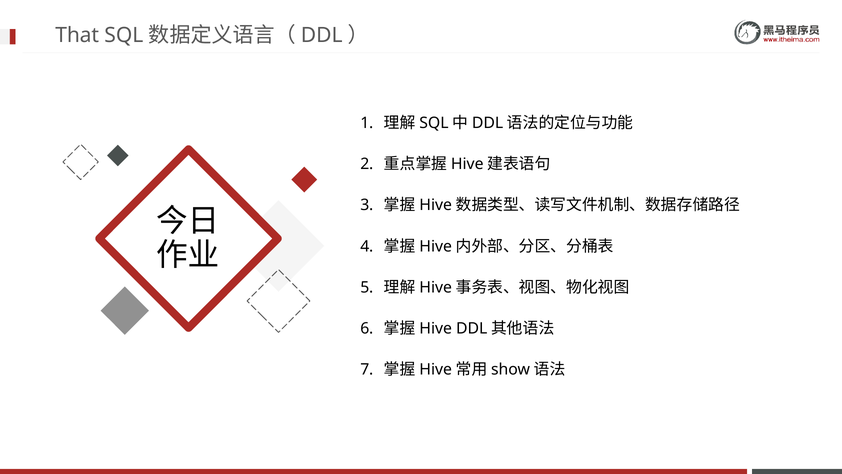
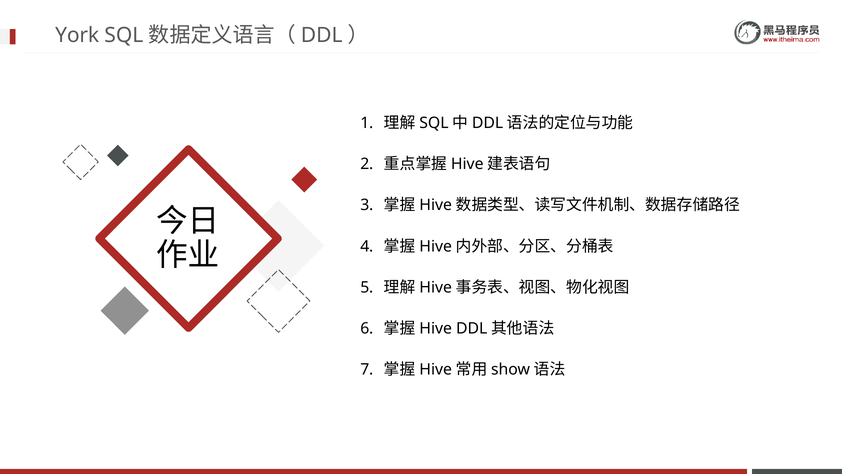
That: That -> York
